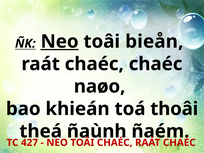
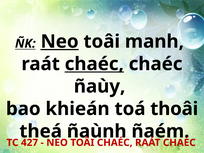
bieån: bieån -> manh
chaéc at (94, 64) underline: none -> present
naøo: naøo -> ñaùy
